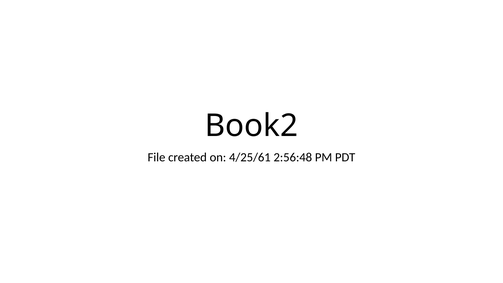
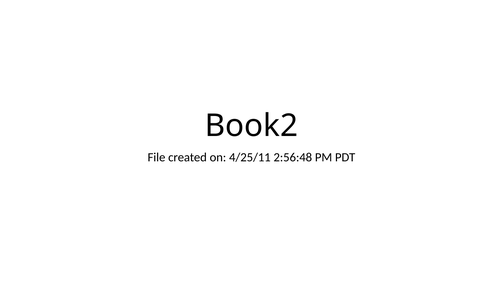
4/25/61: 4/25/61 -> 4/25/11
